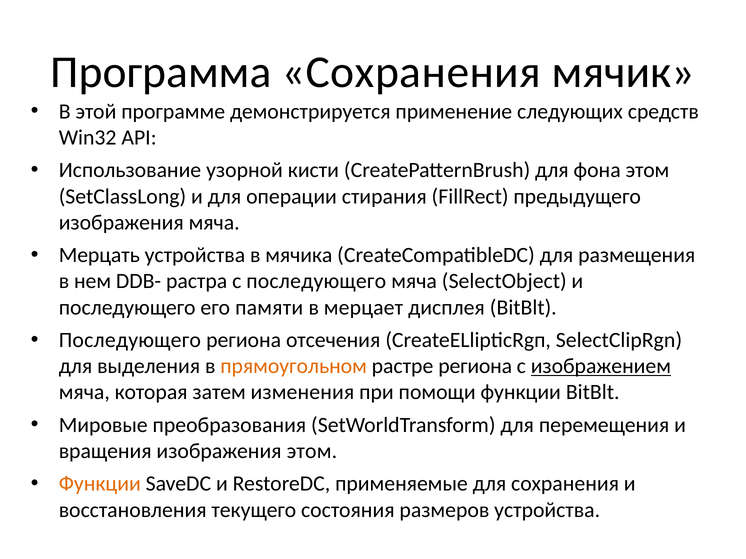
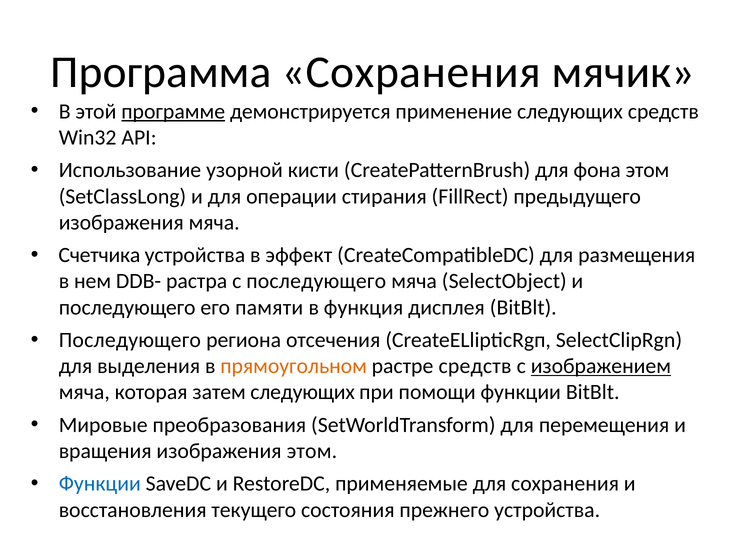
программе underline: none -> present
Мерцать: Мерцать -> Счетчика
мячика: мячика -> эффект
мерцает: мерцает -> функция
растре региона: региона -> средств
затем изменения: изменения -> следующих
Функции at (100, 484) colour: orange -> blue
размеров: размеров -> прежнего
